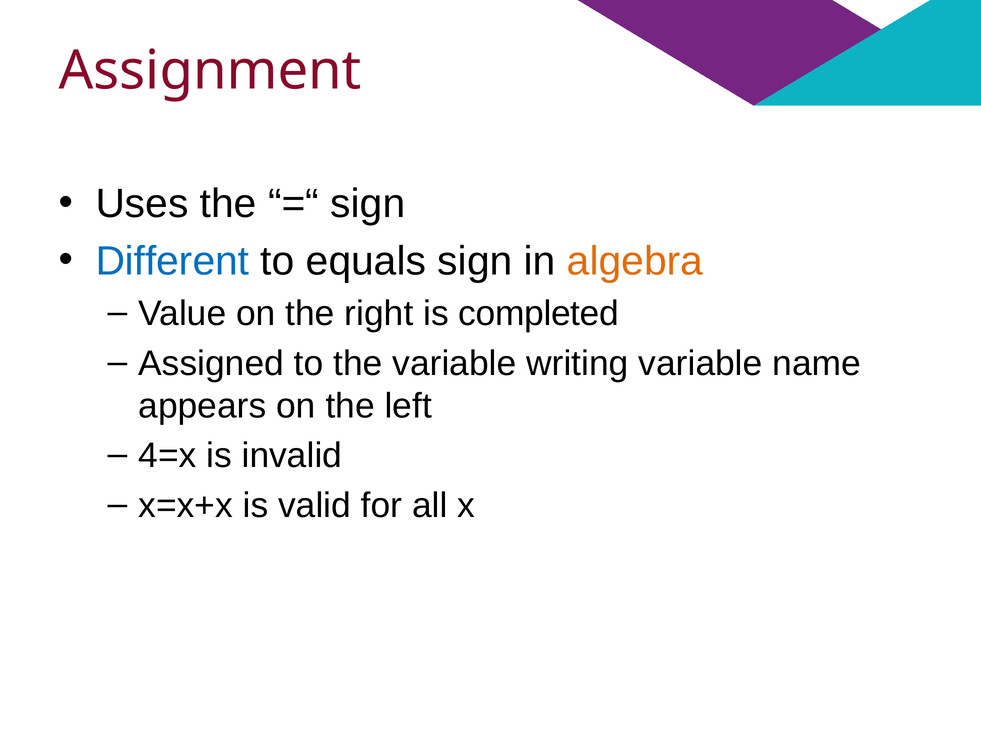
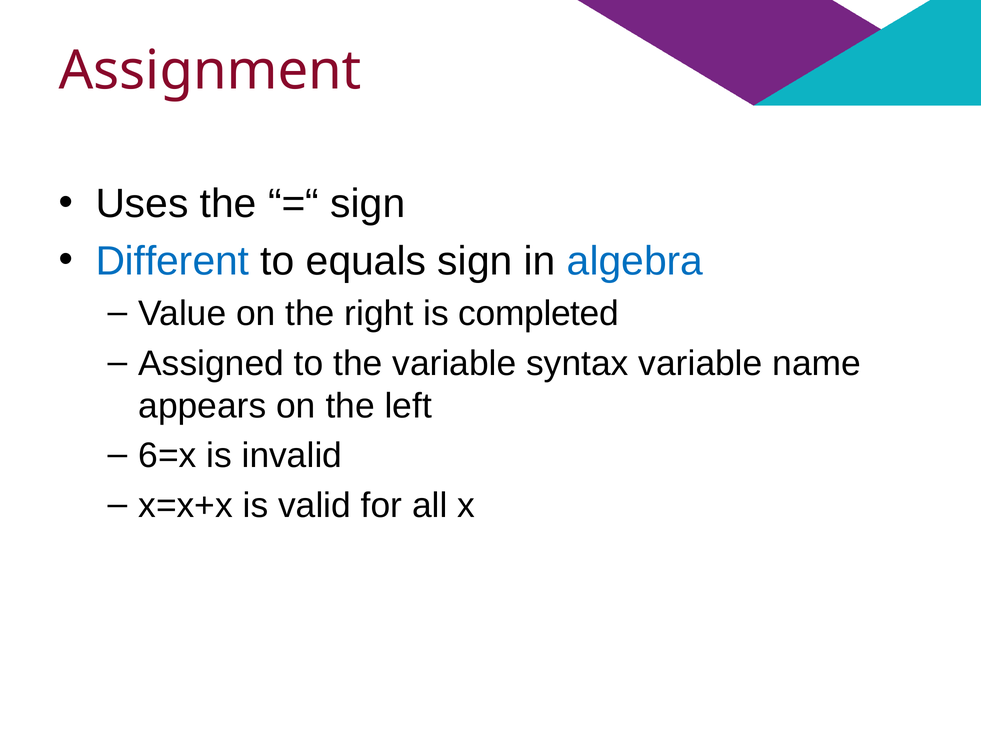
algebra colour: orange -> blue
writing: writing -> syntax
4=x: 4=x -> 6=x
